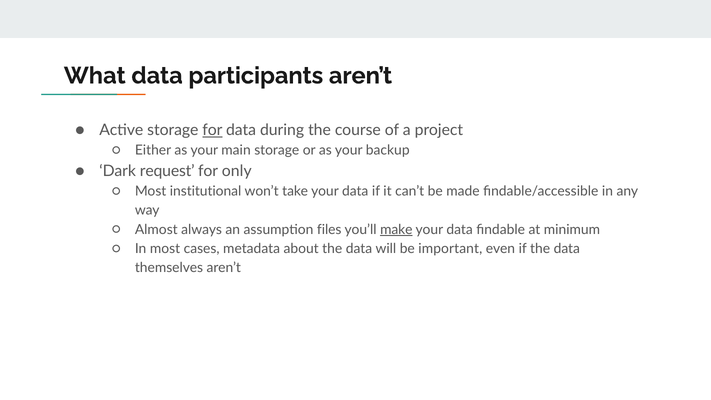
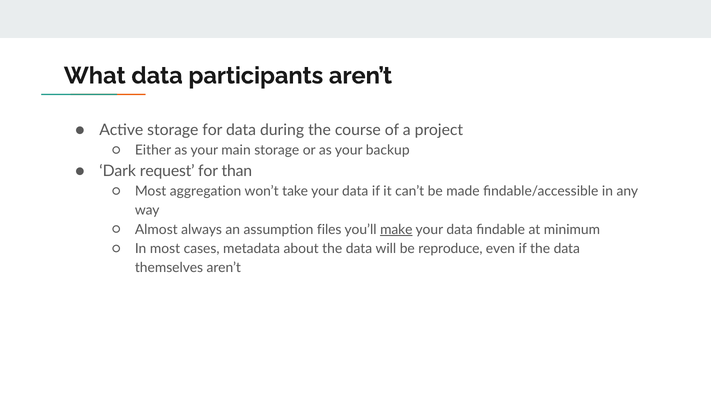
for at (212, 130) underline: present -> none
only: only -> than
institutional: institutional -> aggregation
important: important -> reproduce
